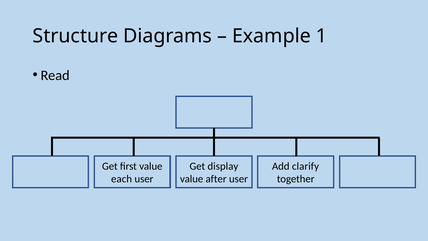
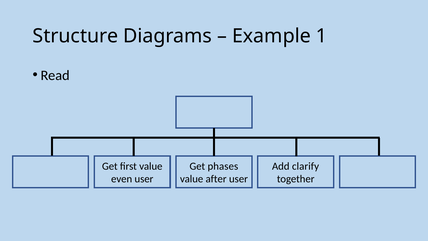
display: display -> phases
each: each -> even
